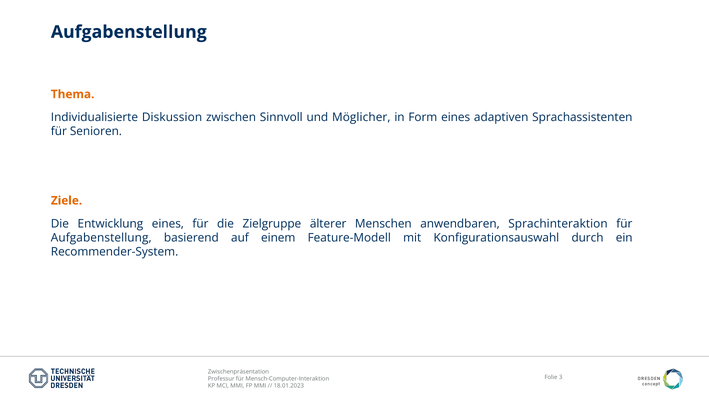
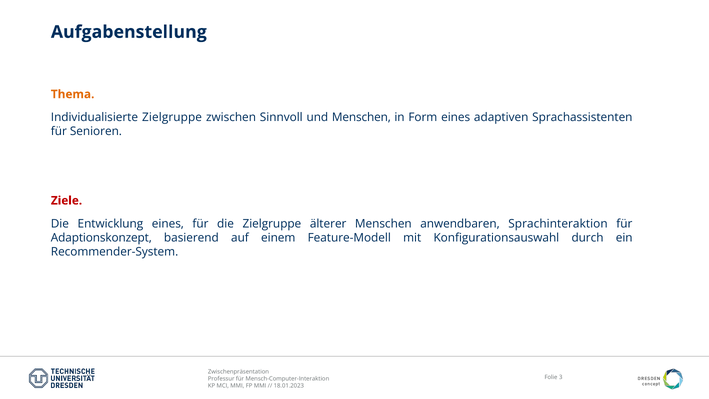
Individualisierte Diskussion: Diskussion -> Zielgruppe
und Möglicher: Möglicher -> Menschen
Ziele colour: orange -> red
Aufgabenstellung at (101, 238): Aufgabenstellung -> Adaptionskonzept
